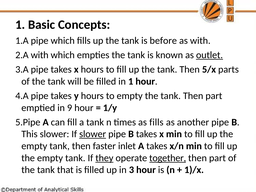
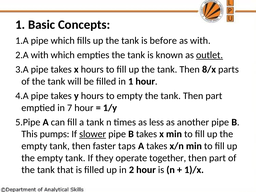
5/x: 5/x -> 8/x
9: 9 -> 7
as fills: fills -> less
This slower: slower -> pumps
inlet: inlet -> taps
they underline: present -> none
together underline: present -> none
3: 3 -> 2
